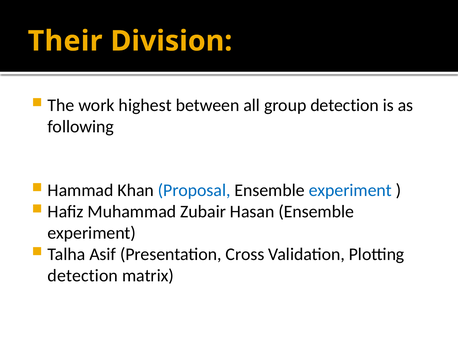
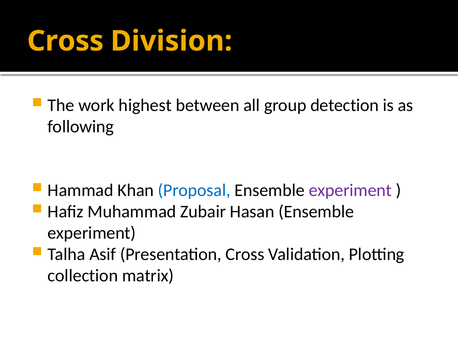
Their at (65, 41): Their -> Cross
experiment at (350, 191) colour: blue -> purple
detection at (83, 276): detection -> collection
